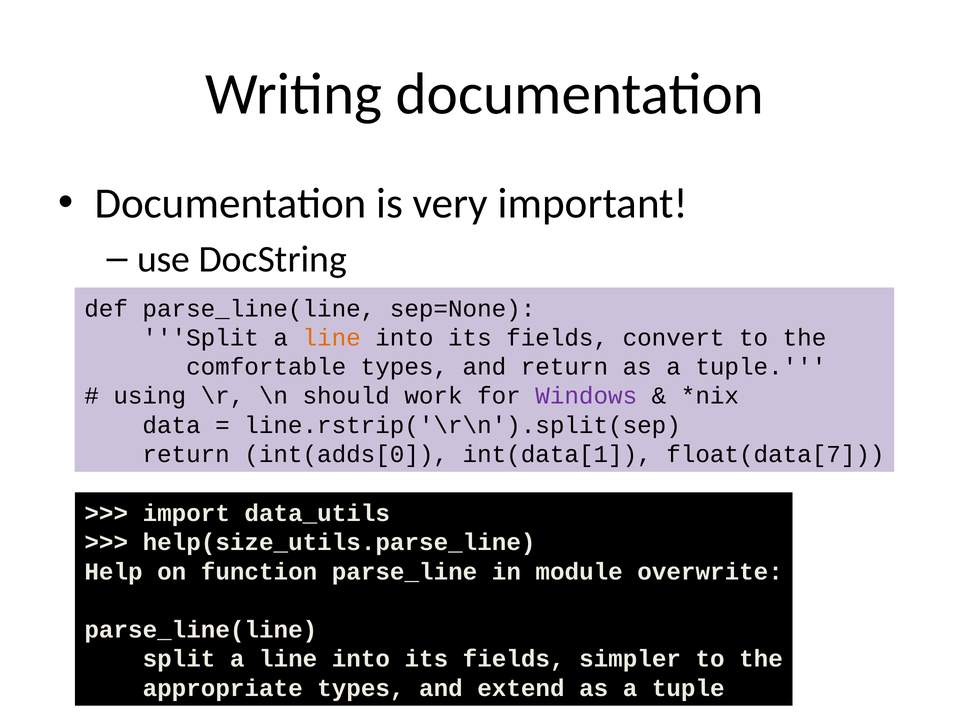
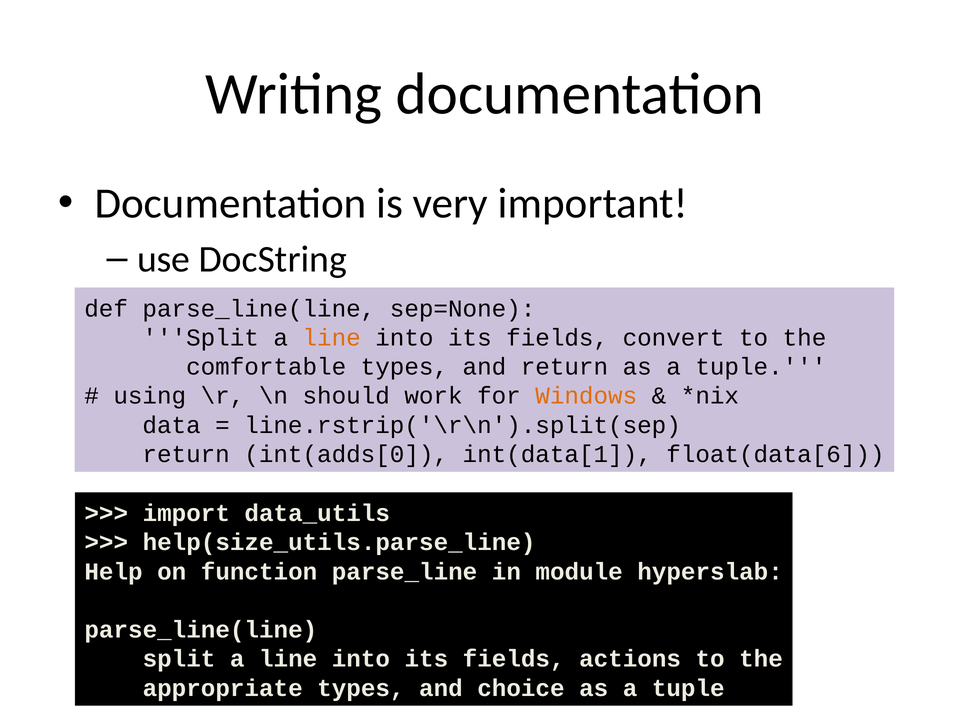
Windows colour: purple -> orange
float(data[7: float(data[7 -> float(data[6
overwrite: overwrite -> hyperslab
simpler: simpler -> actions
extend: extend -> choice
